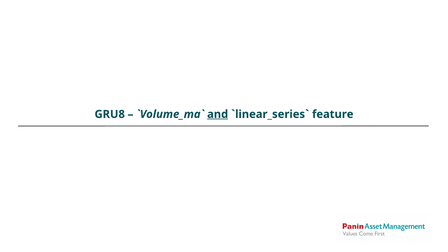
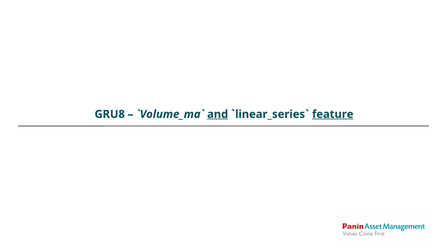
feature underline: none -> present
